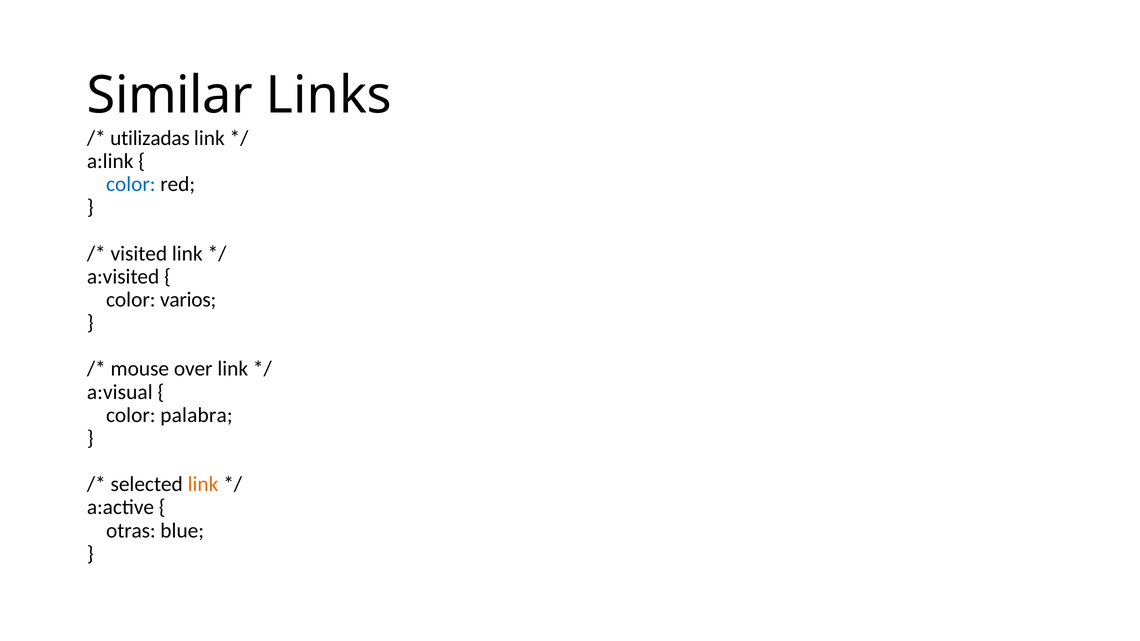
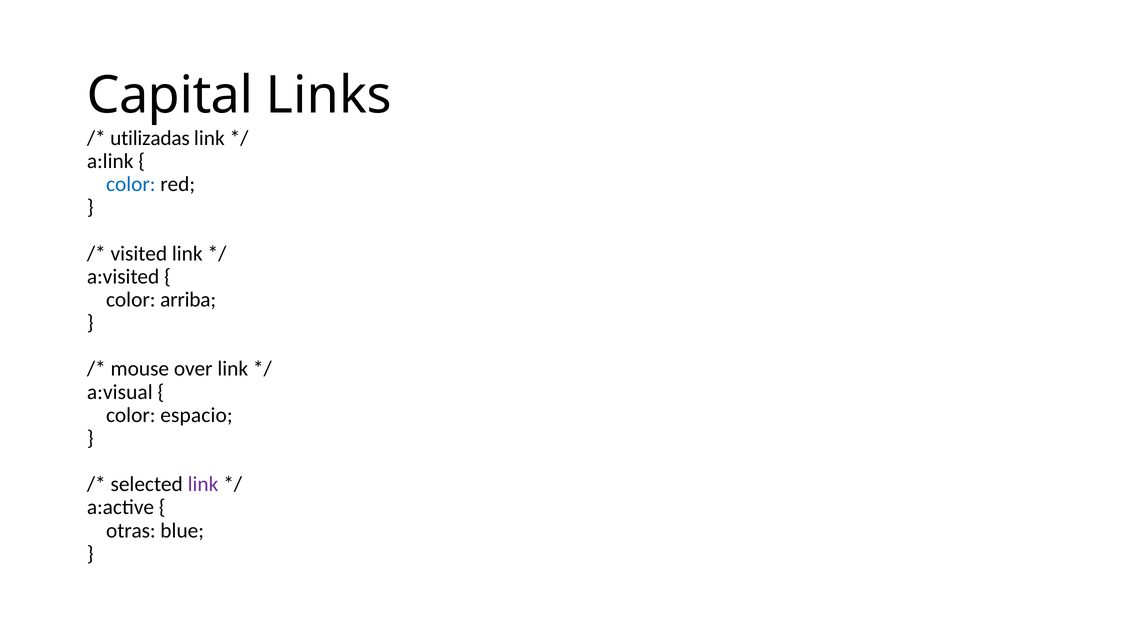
Similar: Similar -> Capital
varios: varios -> arriba
palabra: palabra -> espacio
link at (203, 485) colour: orange -> purple
